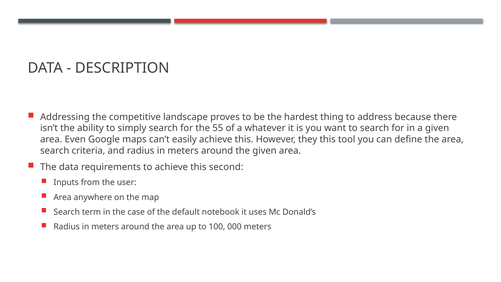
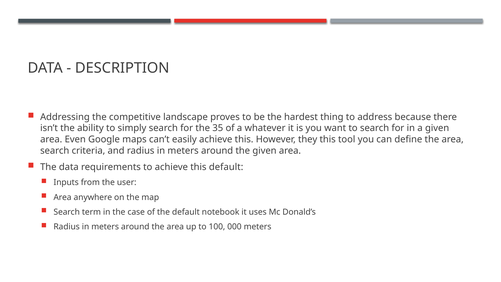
55: 55 -> 35
this second: second -> default
